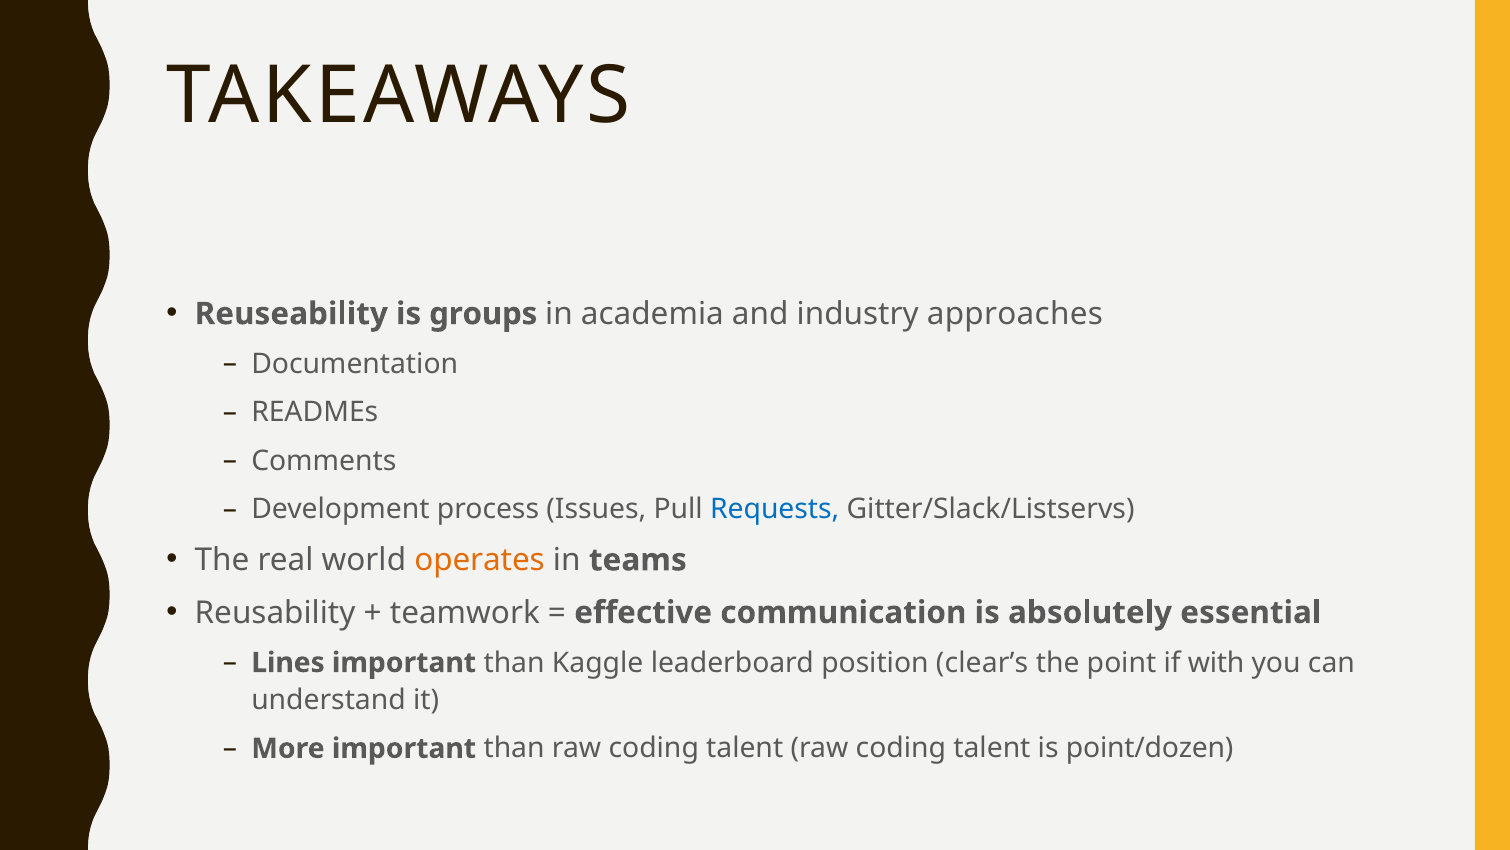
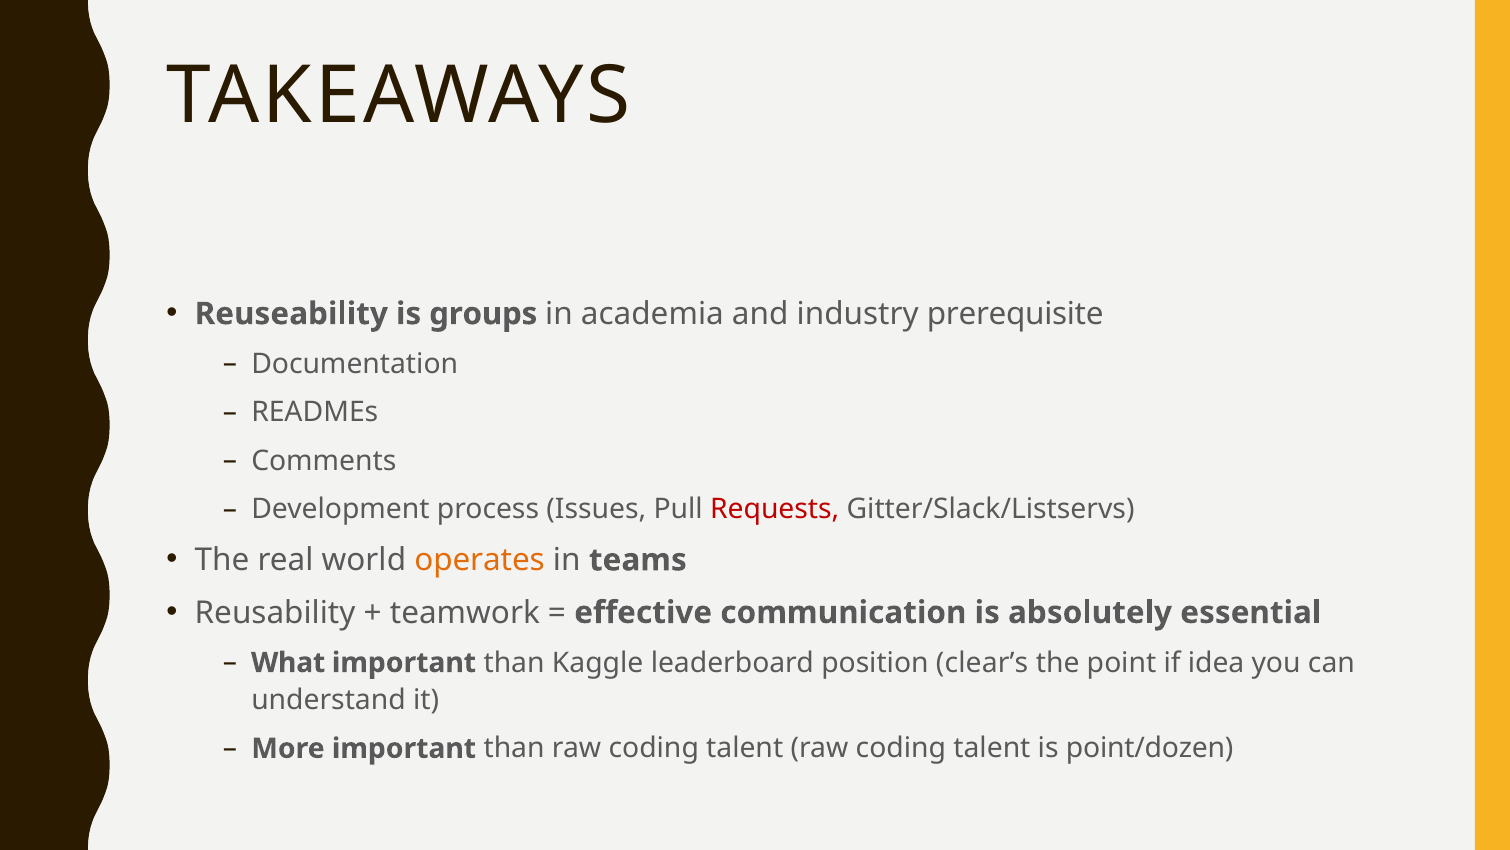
approaches: approaches -> prerequisite
Requests colour: blue -> red
Lines: Lines -> What
with: with -> idea
